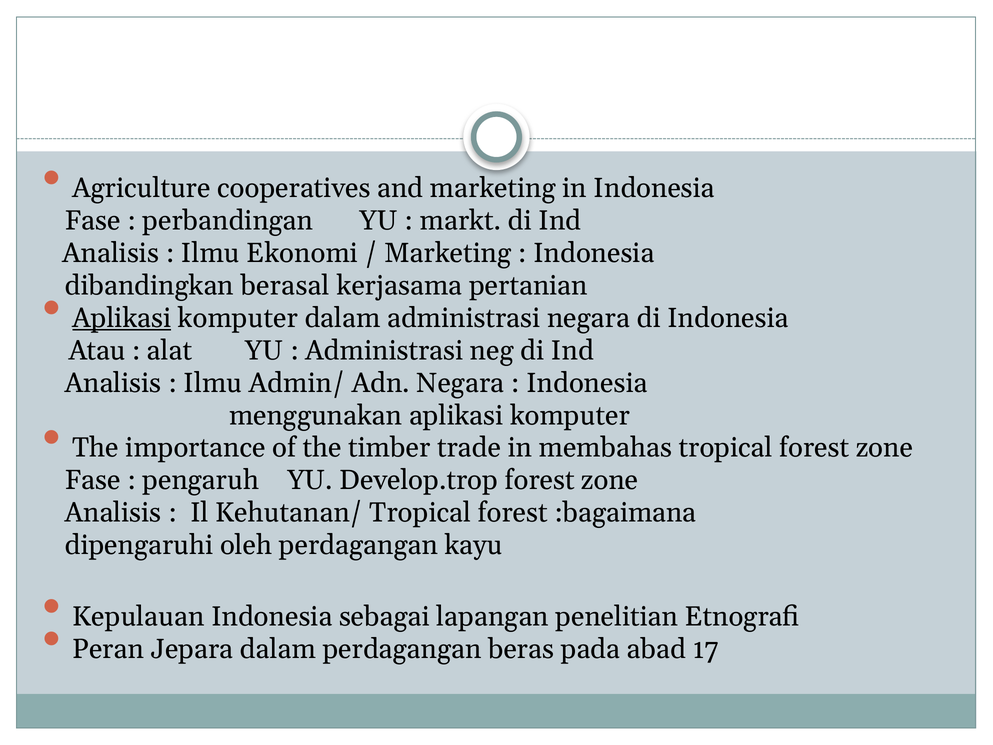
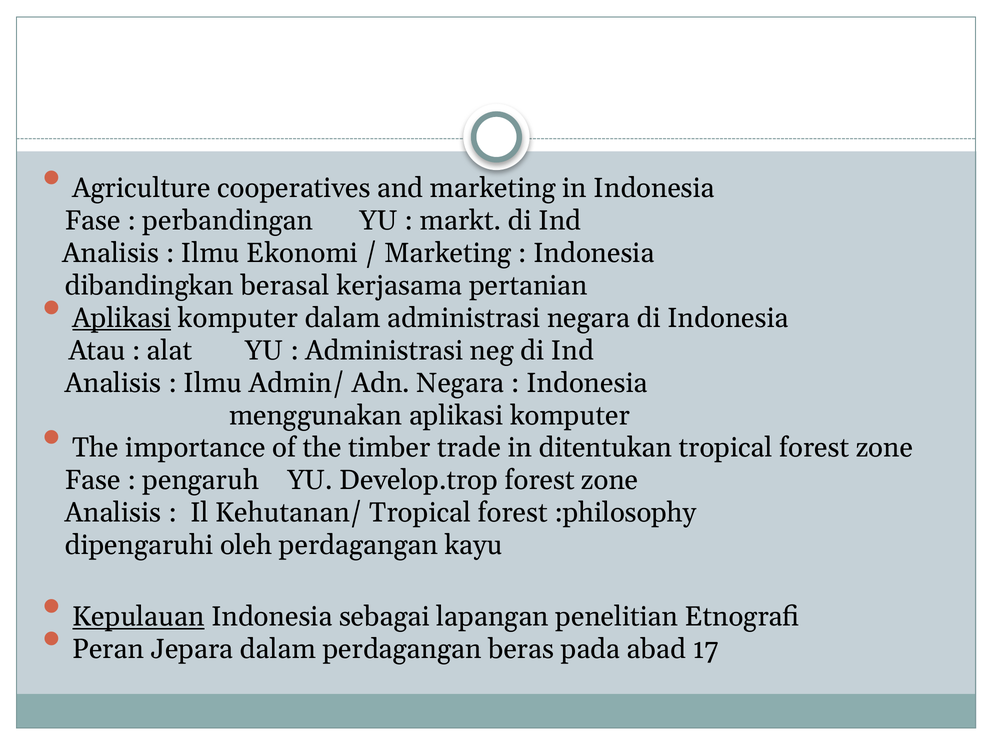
membahas: membahas -> ditentukan
:bagaimana: :bagaimana -> :philosophy
Kepulauan underline: none -> present
